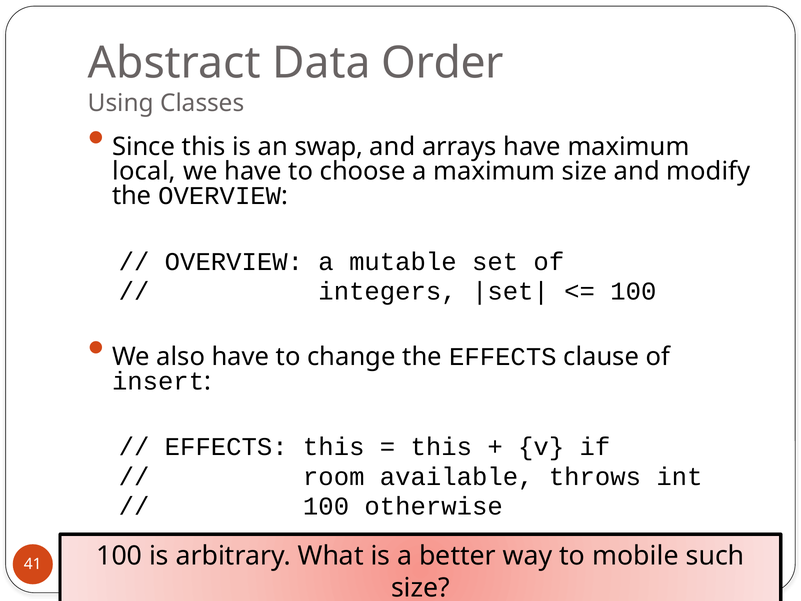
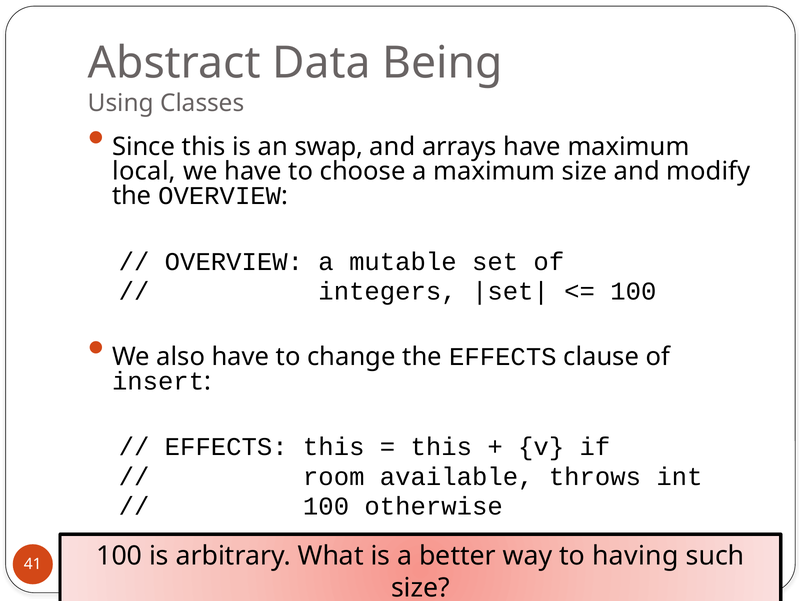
Order: Order -> Being
mobile: mobile -> having
